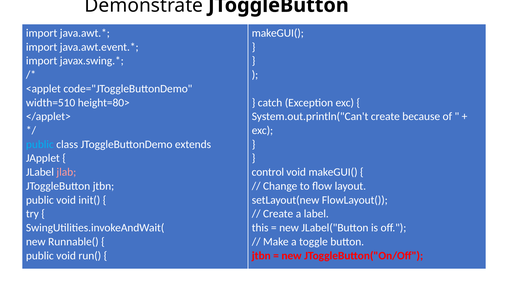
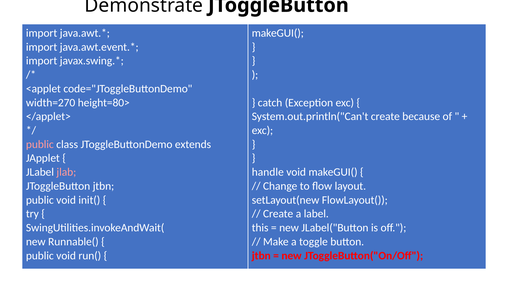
width=510: width=510 -> width=270
public at (40, 144) colour: light blue -> pink
control: control -> handle
